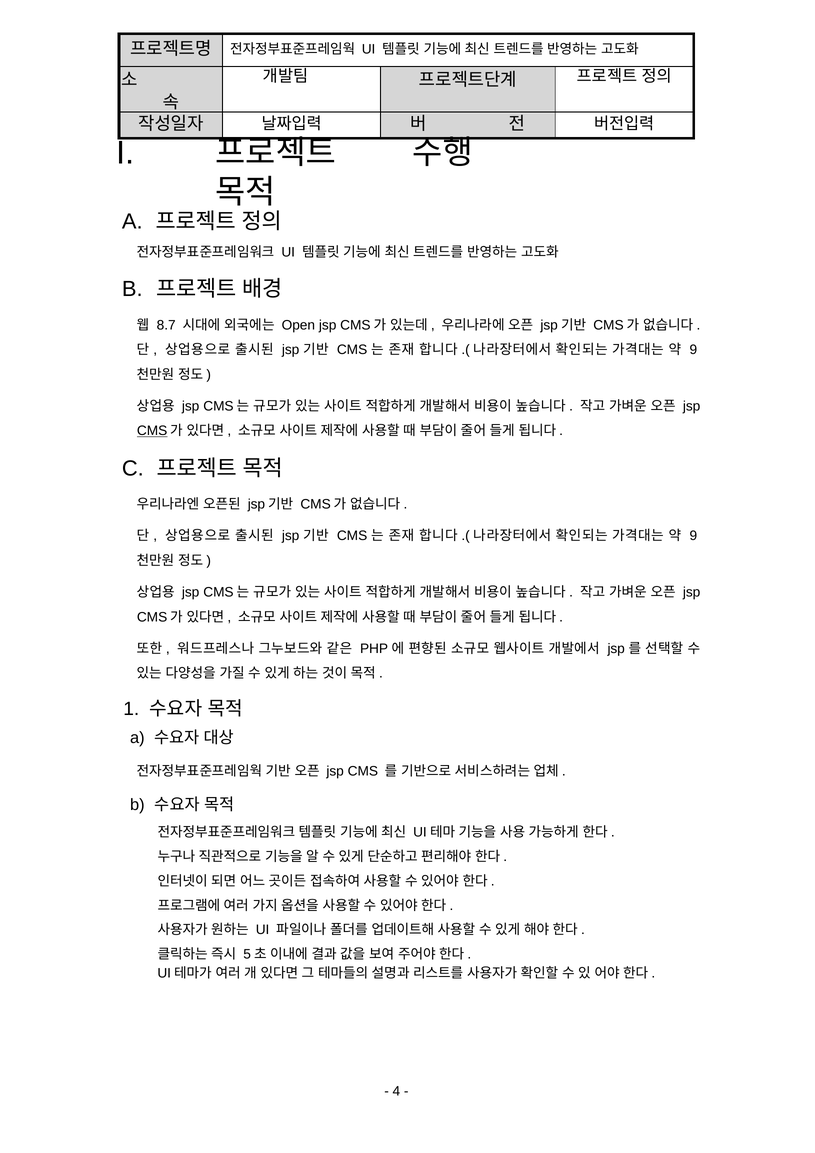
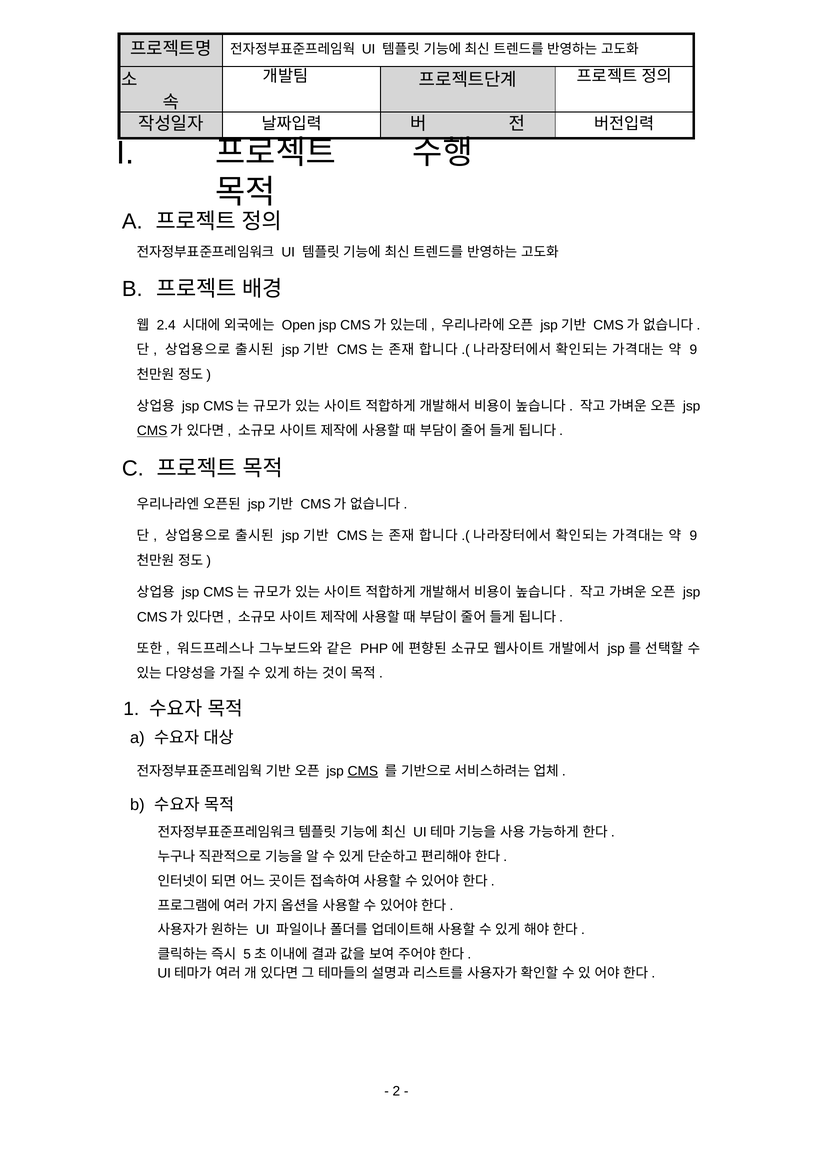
8.7: 8.7 -> 2.4
CMS at (363, 771) underline: none -> present
4: 4 -> 2
